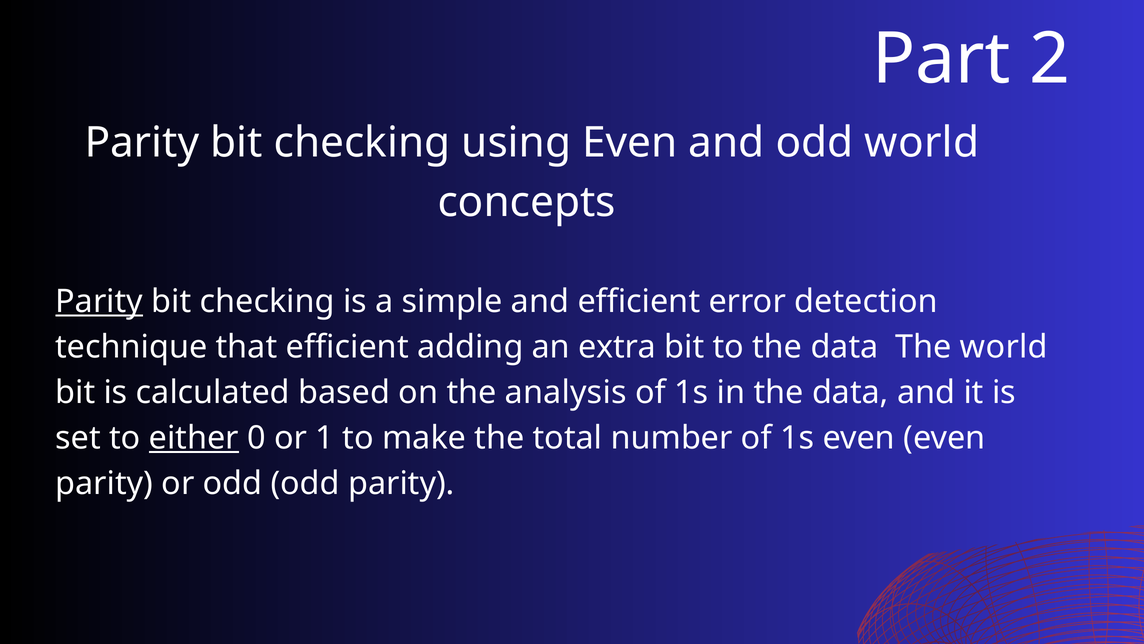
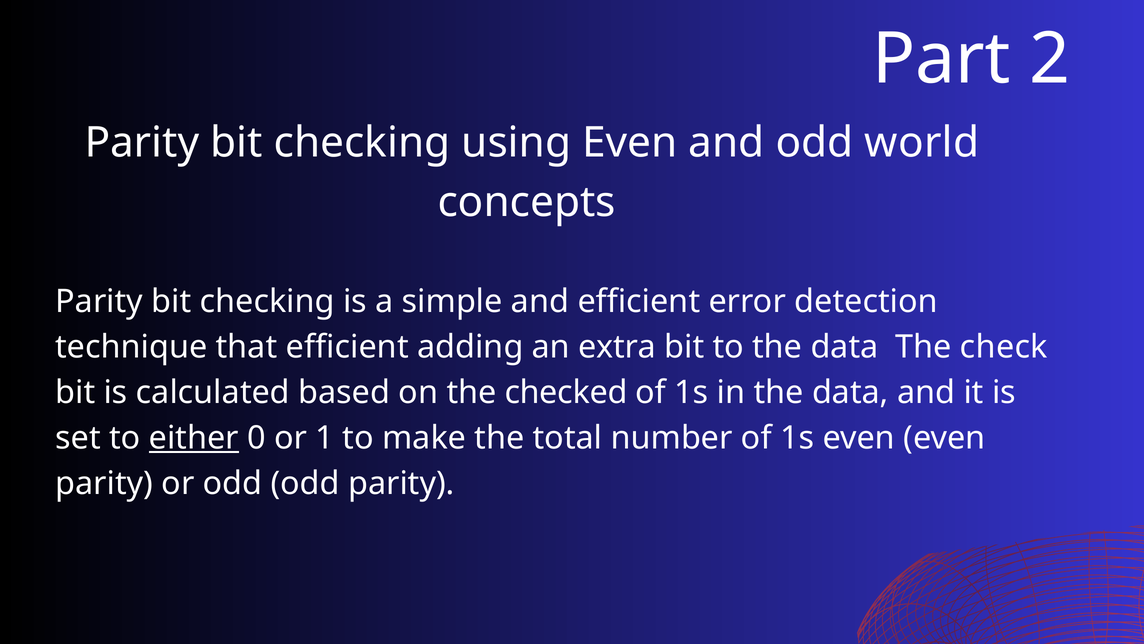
Parity at (99, 302) underline: present -> none
The world: world -> check
analysis: analysis -> checked
